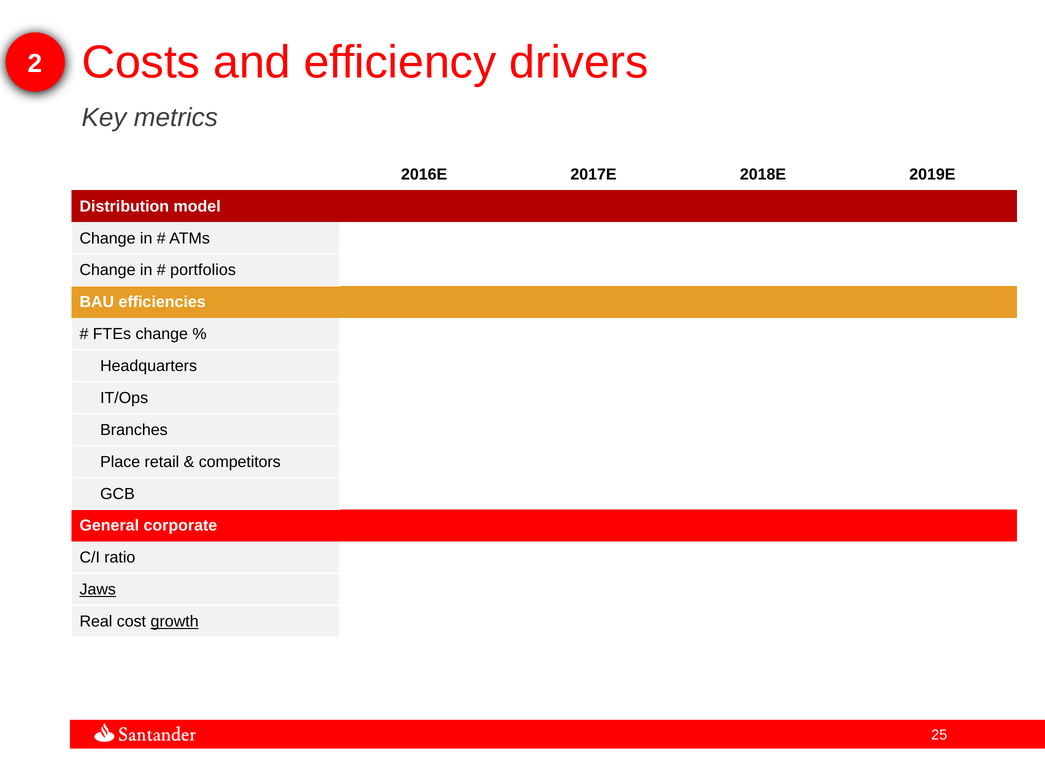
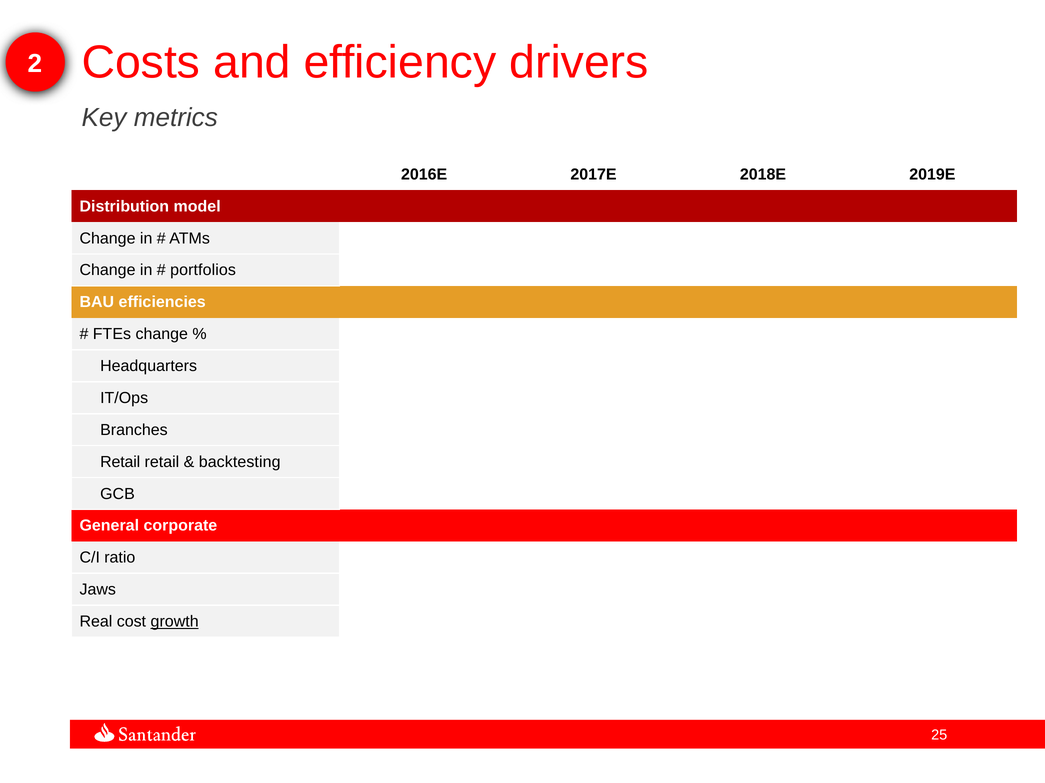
Place at (120, 462): Place -> Retail
competitors: competitors -> backtesting
Jaws underline: present -> none
